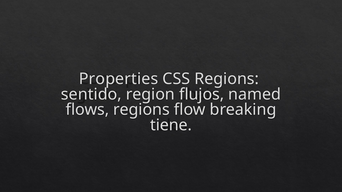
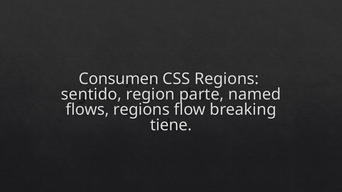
Properties: Properties -> Consumen
flujos: flujos -> parte
